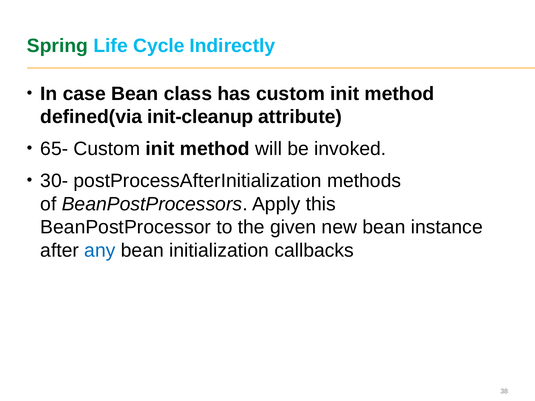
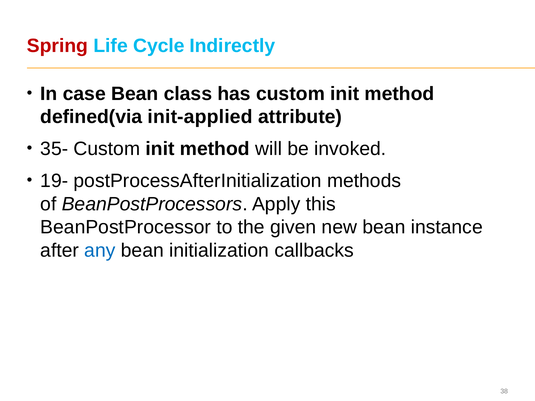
Spring colour: green -> red
init-cleanup: init-cleanup -> init-applied
65-: 65- -> 35-
30-: 30- -> 19-
